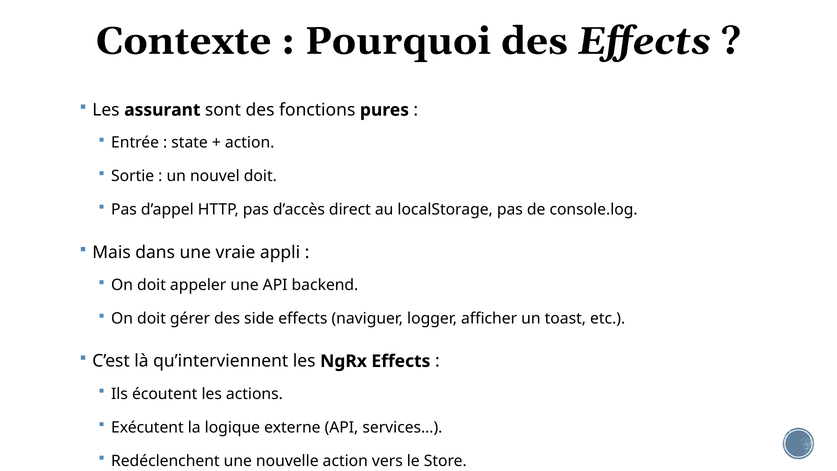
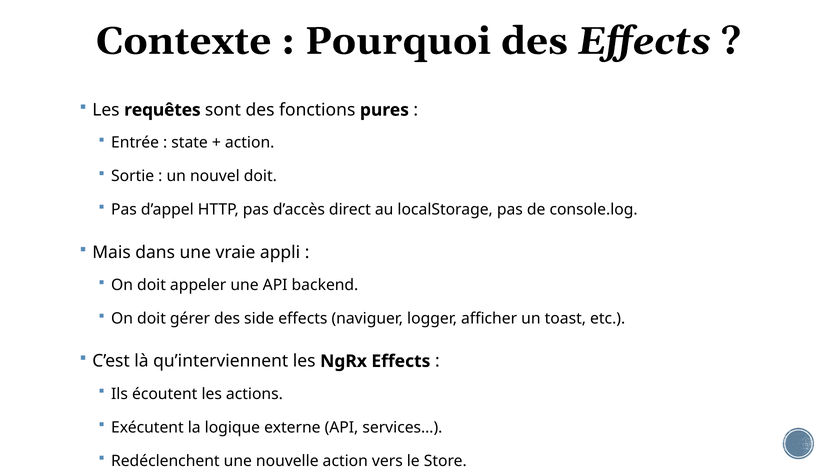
assurant: assurant -> requêtes
